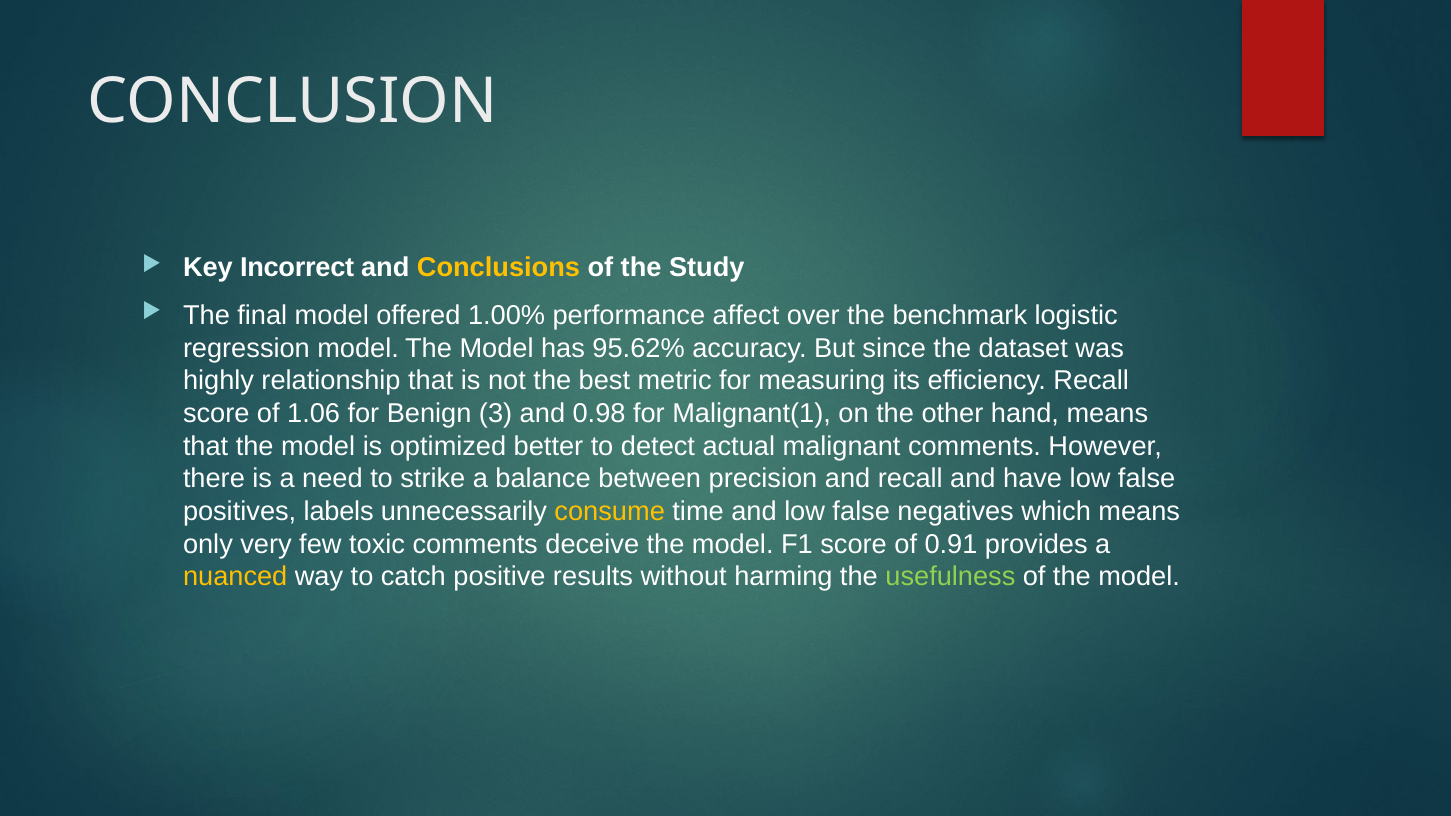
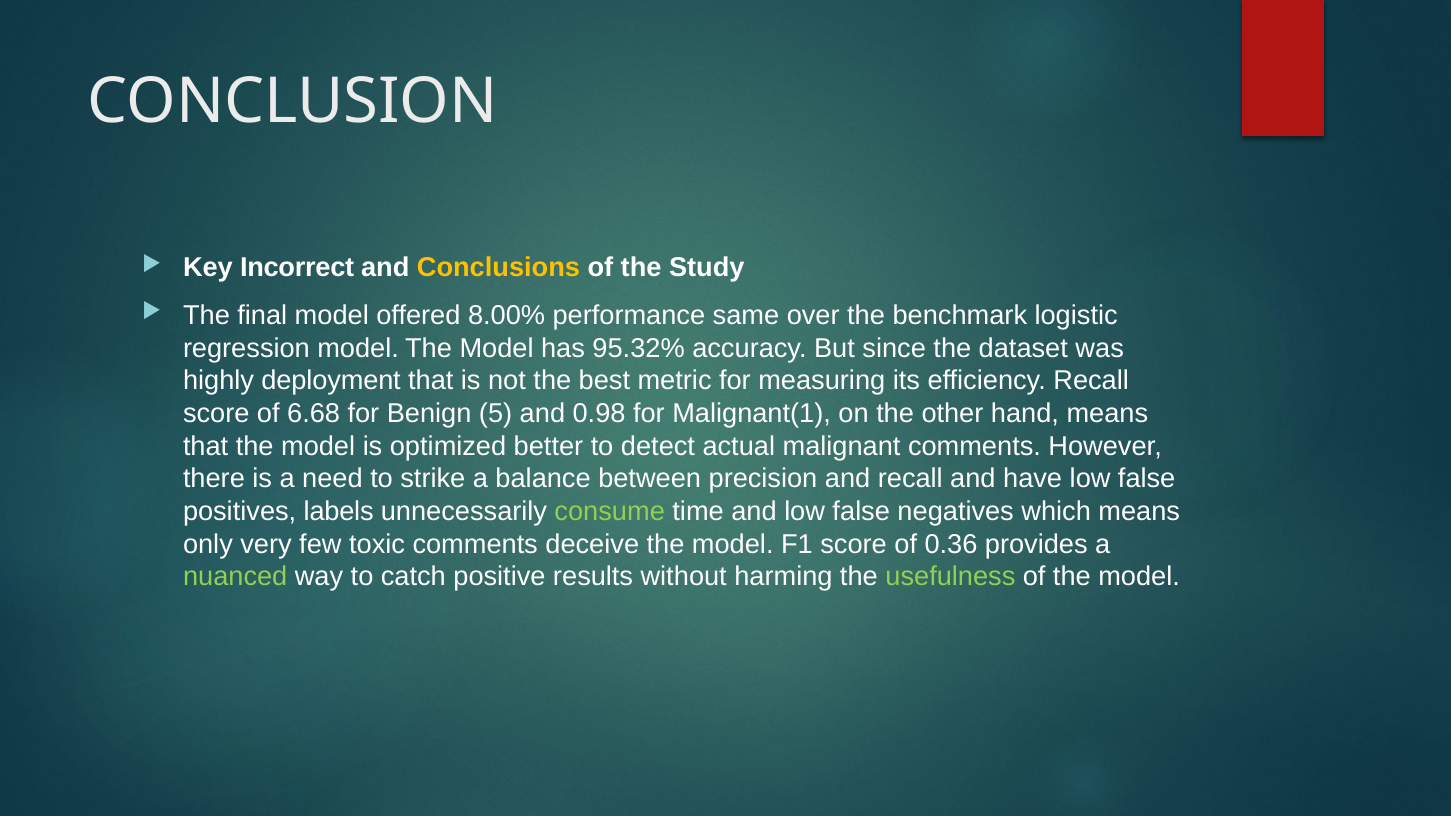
1.00%: 1.00% -> 8.00%
affect: affect -> same
95.62%: 95.62% -> 95.32%
relationship: relationship -> deployment
1.06: 1.06 -> 6.68
3: 3 -> 5
consume colour: yellow -> light green
0.91: 0.91 -> 0.36
nuanced colour: yellow -> light green
